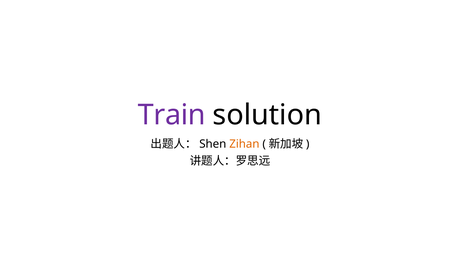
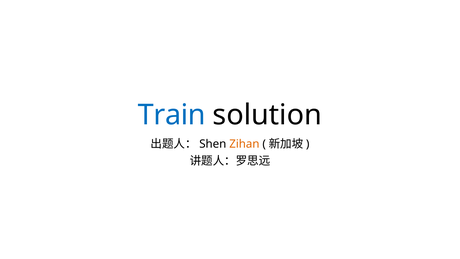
Train colour: purple -> blue
